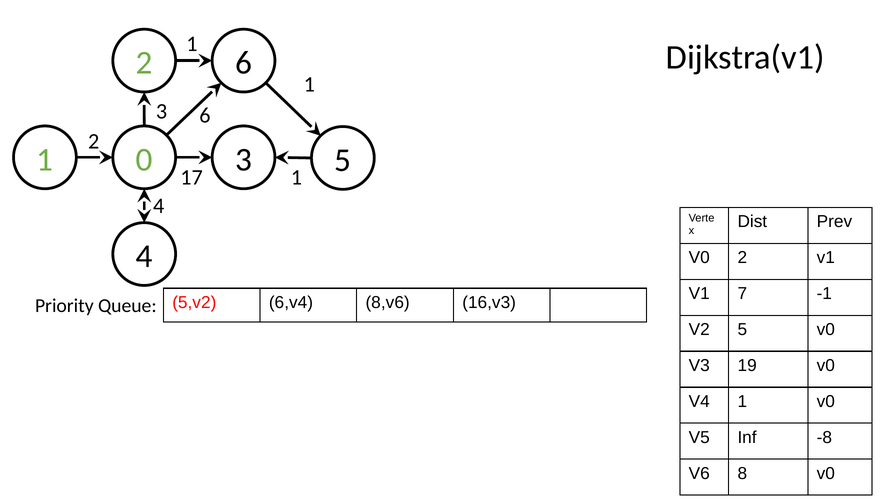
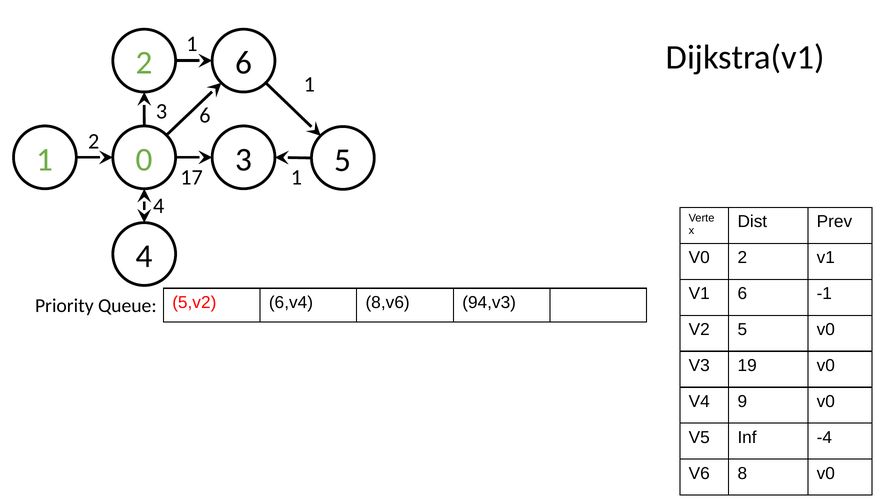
V1 7: 7 -> 6
16,v3: 16,v3 -> 94,v3
V4 1: 1 -> 9
-8: -8 -> -4
